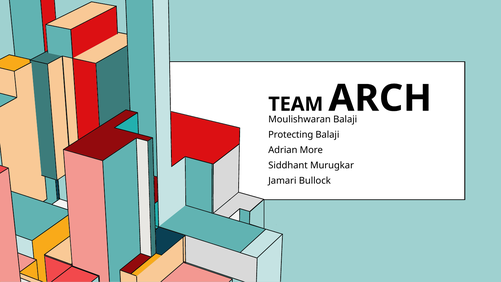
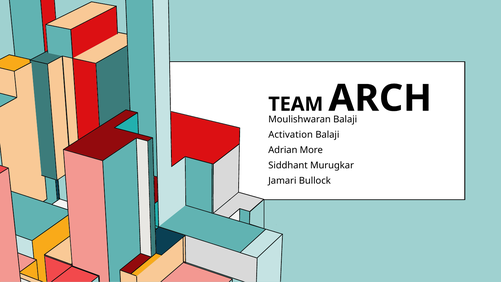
Protecting: Protecting -> Activation
